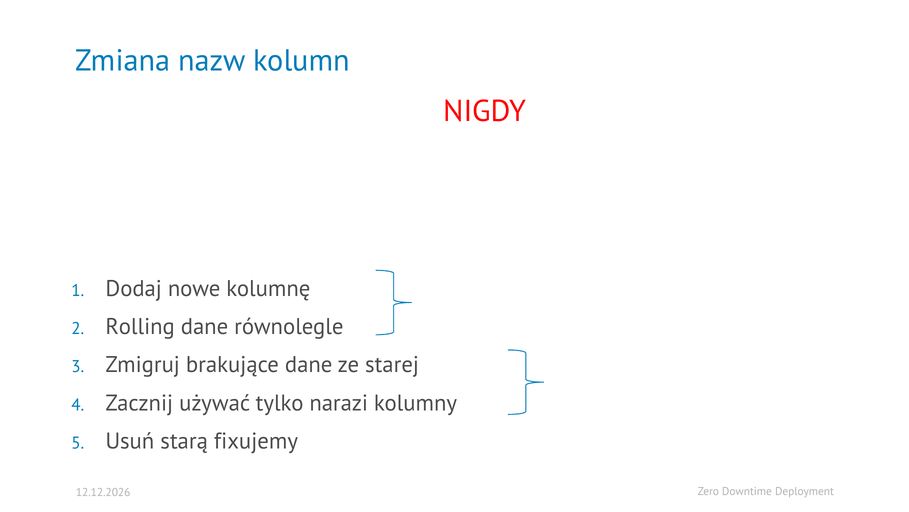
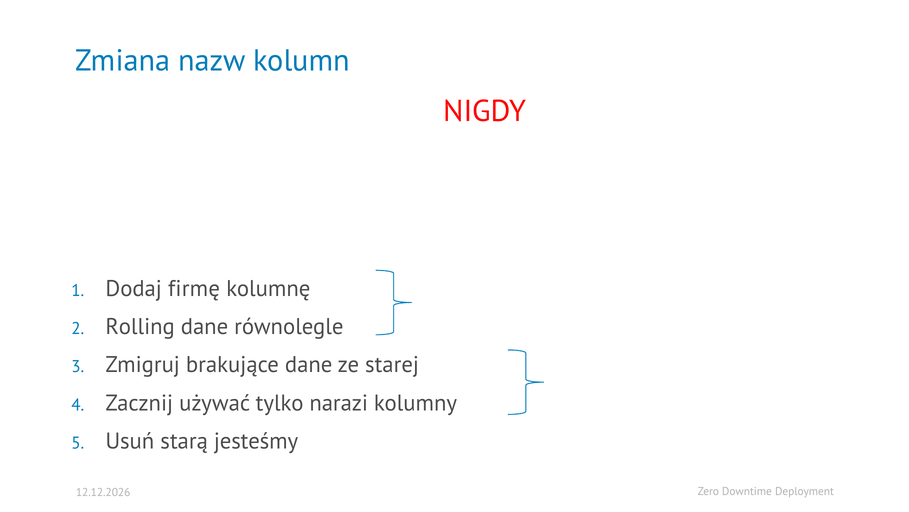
nowe: nowe -> firmę
fixujemy: fixujemy -> jesteśmy
